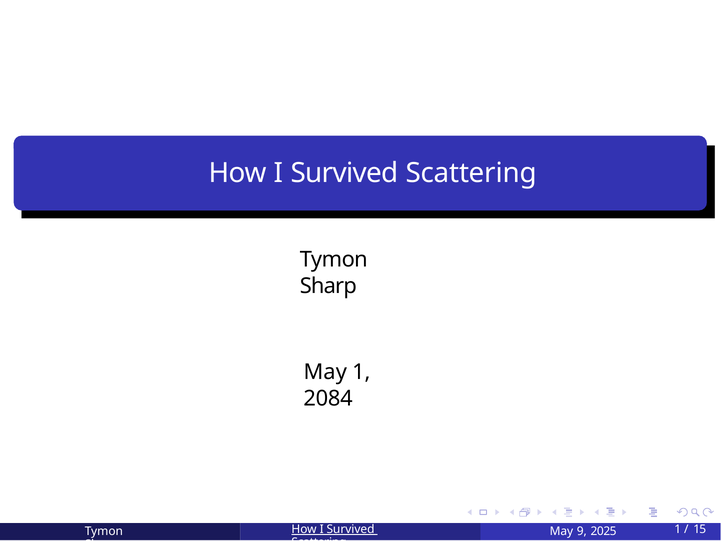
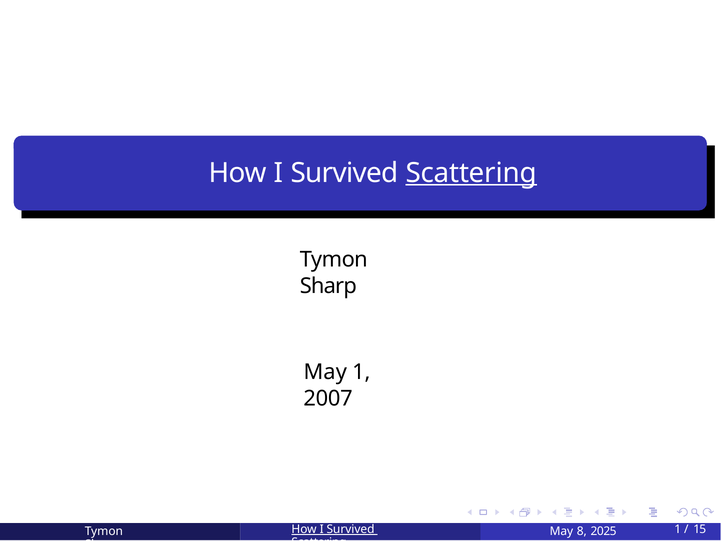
Scattering at (471, 173) underline: none -> present
2084: 2084 -> 2007
9: 9 -> 8
